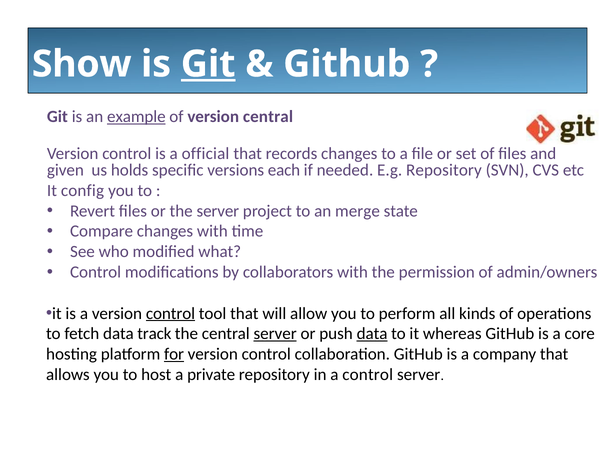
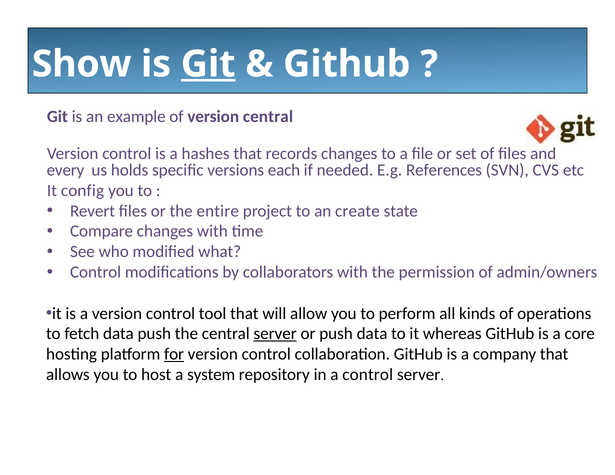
example underline: present -> none
official: official -> hashes
given: given -> every
E.g Repository: Repository -> References
the server: server -> entire
merge: merge -> create
control at (171, 314) underline: present -> none
data track: track -> push
data at (372, 334) underline: present -> none
private: private -> system
